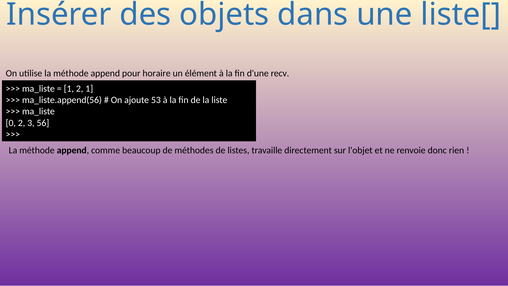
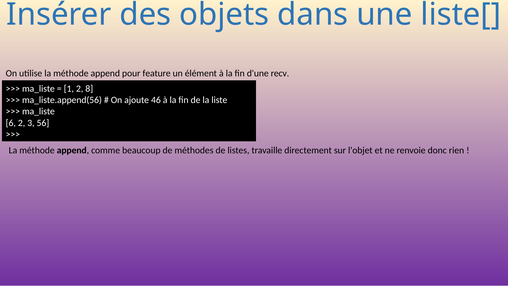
horaire: horaire -> feature
2 1: 1 -> 8
53: 53 -> 46
0: 0 -> 6
